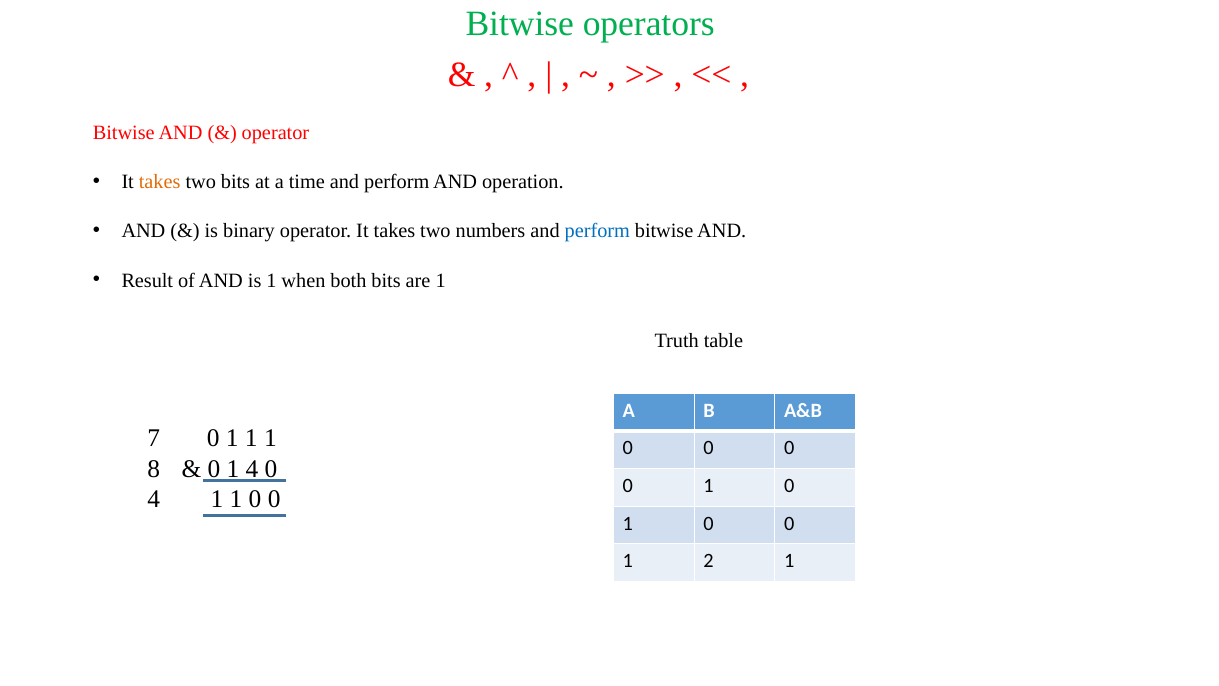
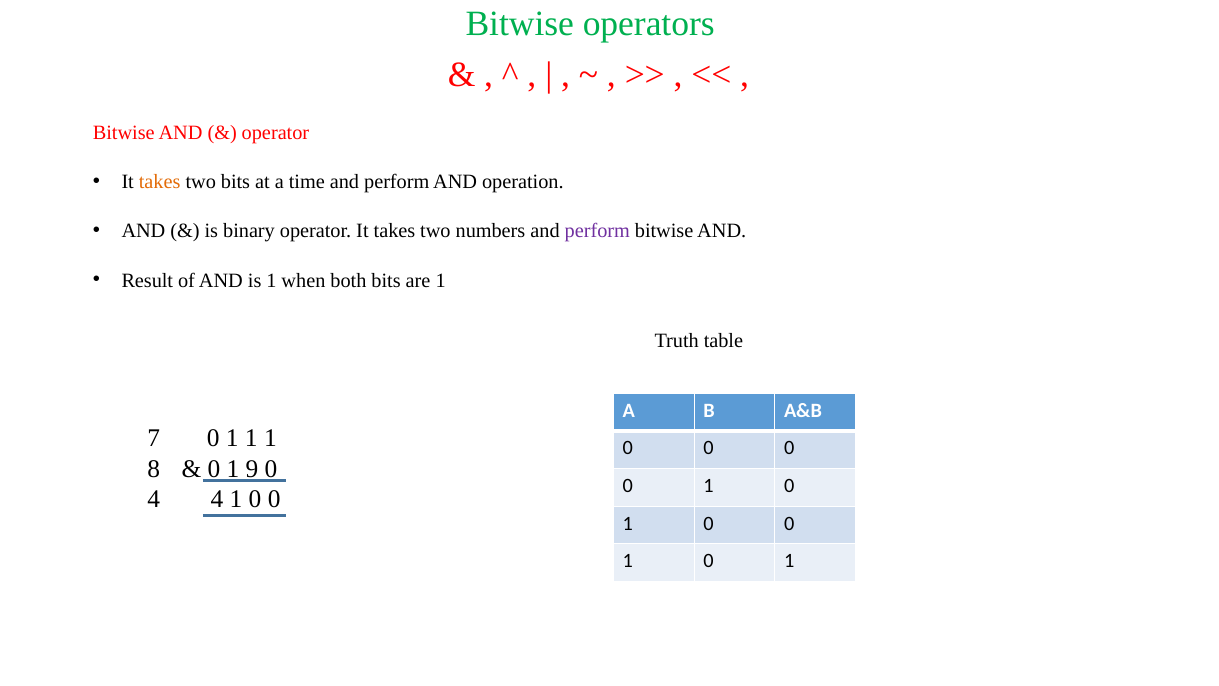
perform at (597, 231) colour: blue -> purple
1 4: 4 -> 9
4 1: 1 -> 4
2 at (708, 561): 2 -> 0
